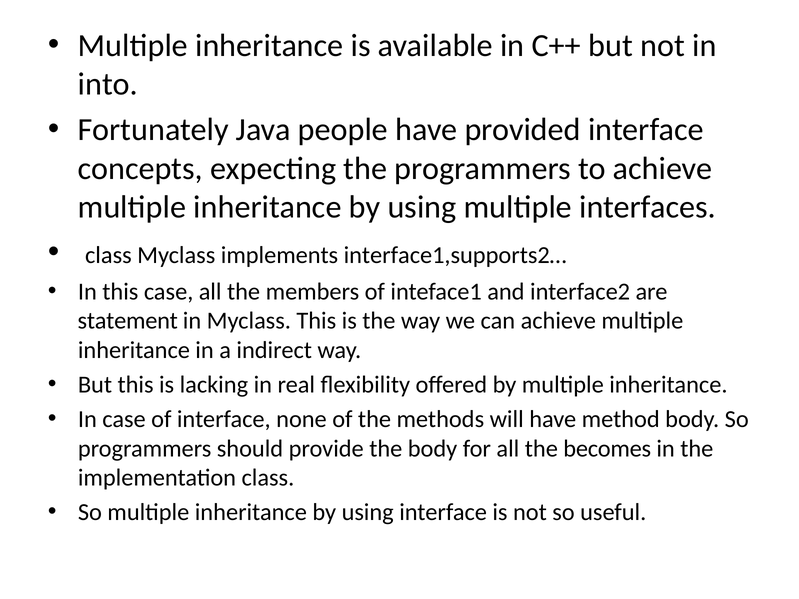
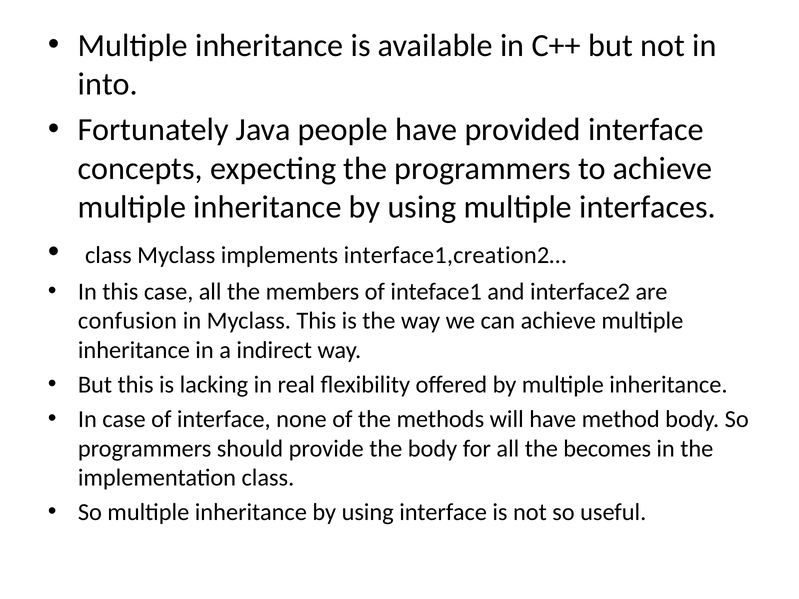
interface1,supports2…: interface1,supports2… -> interface1,creation2…
statement: statement -> confusion
